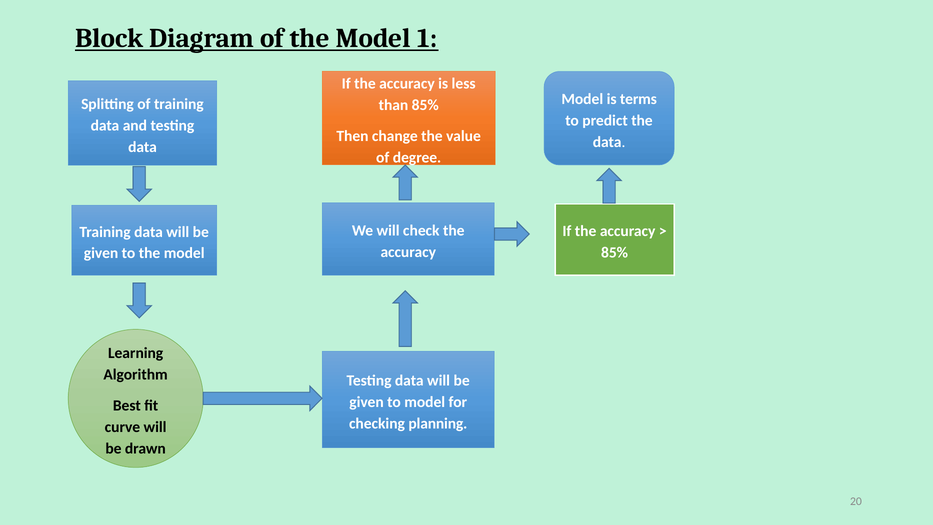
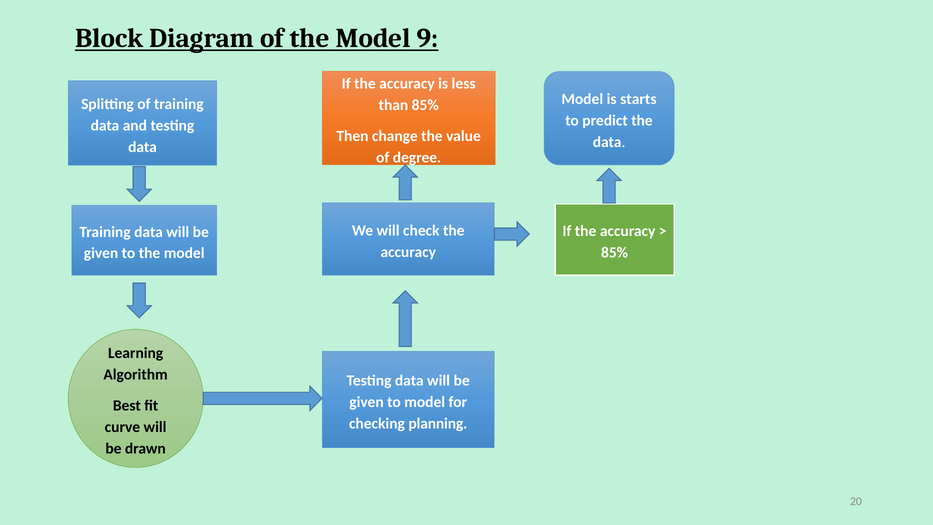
1: 1 -> 9
terms: terms -> starts
